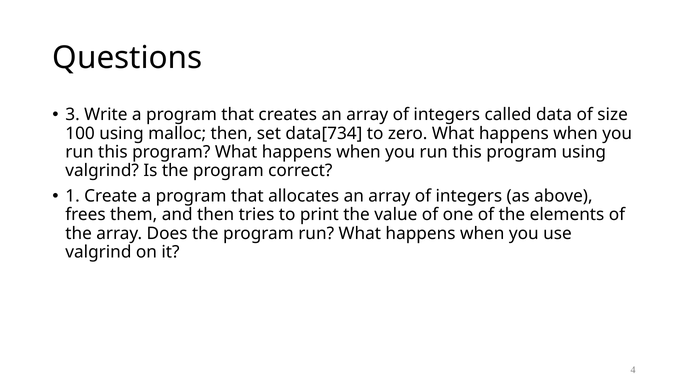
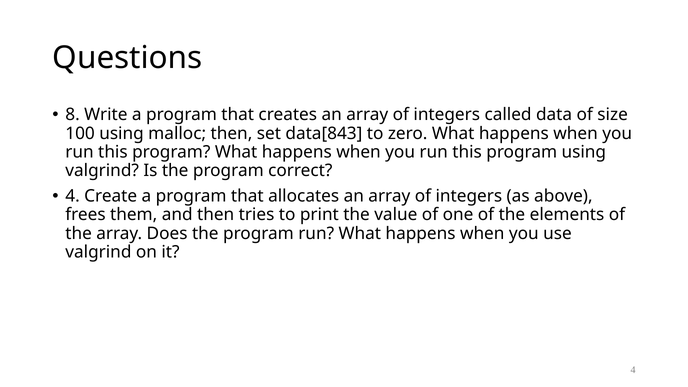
3: 3 -> 8
data[734: data[734 -> data[843
1 at (73, 196): 1 -> 4
